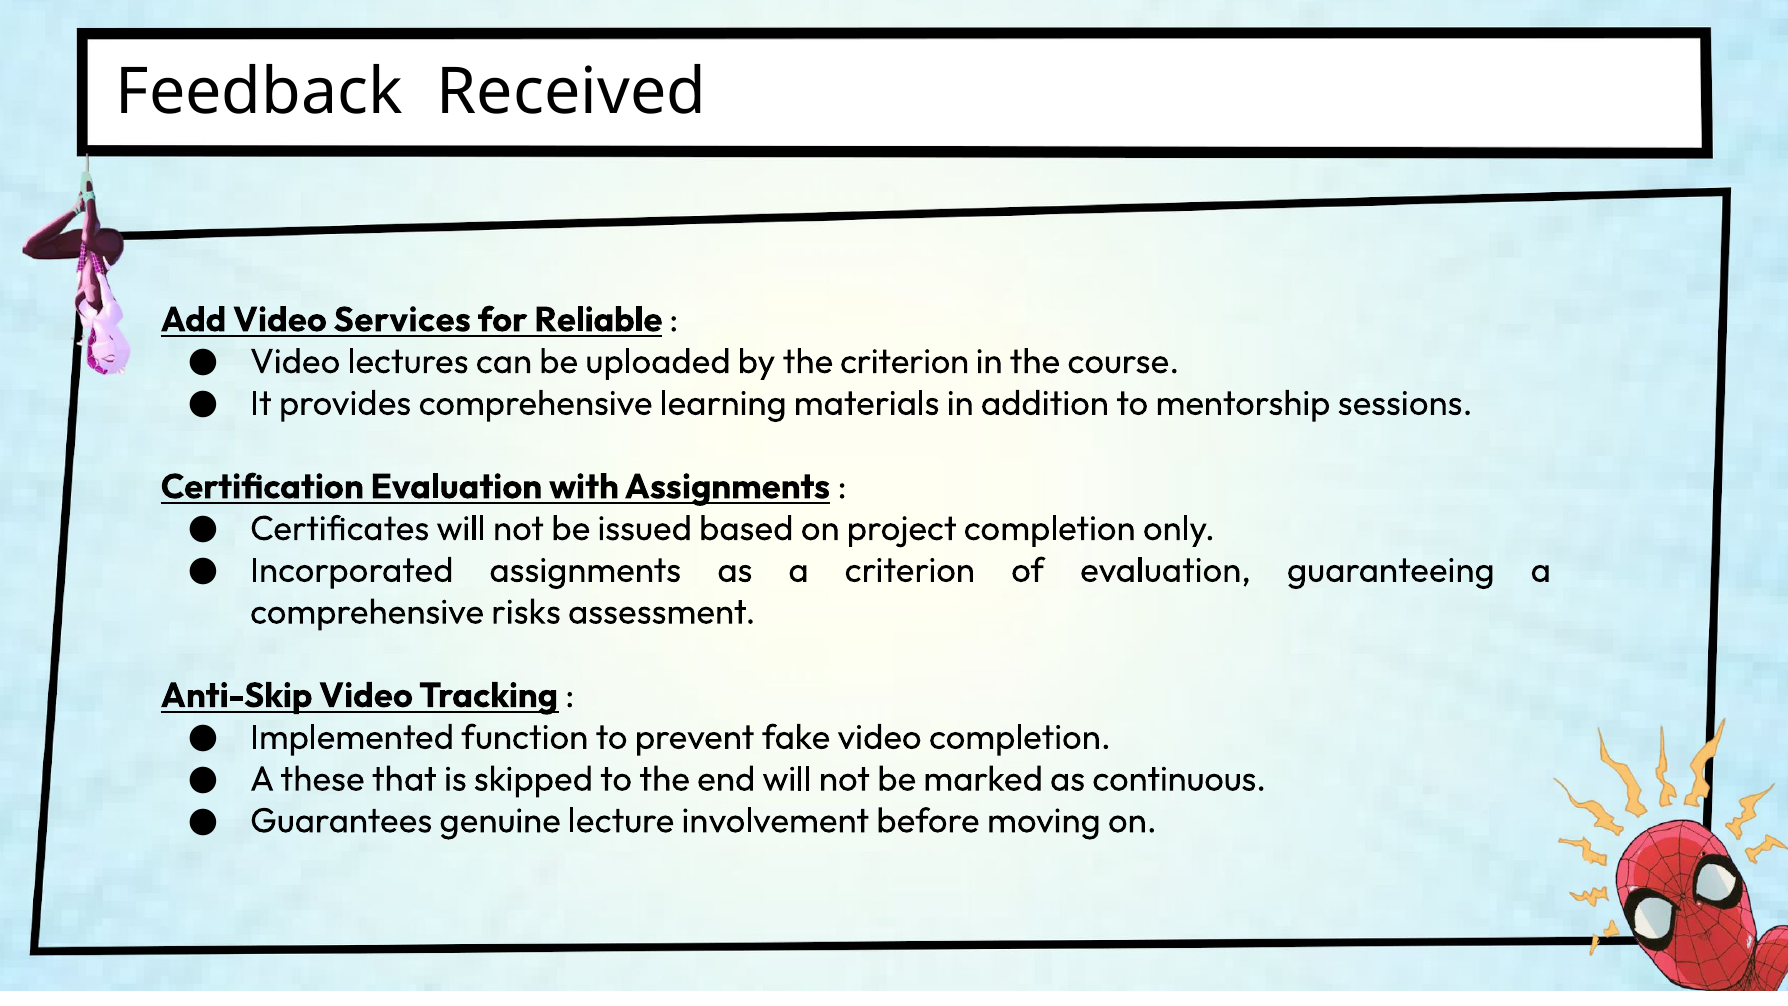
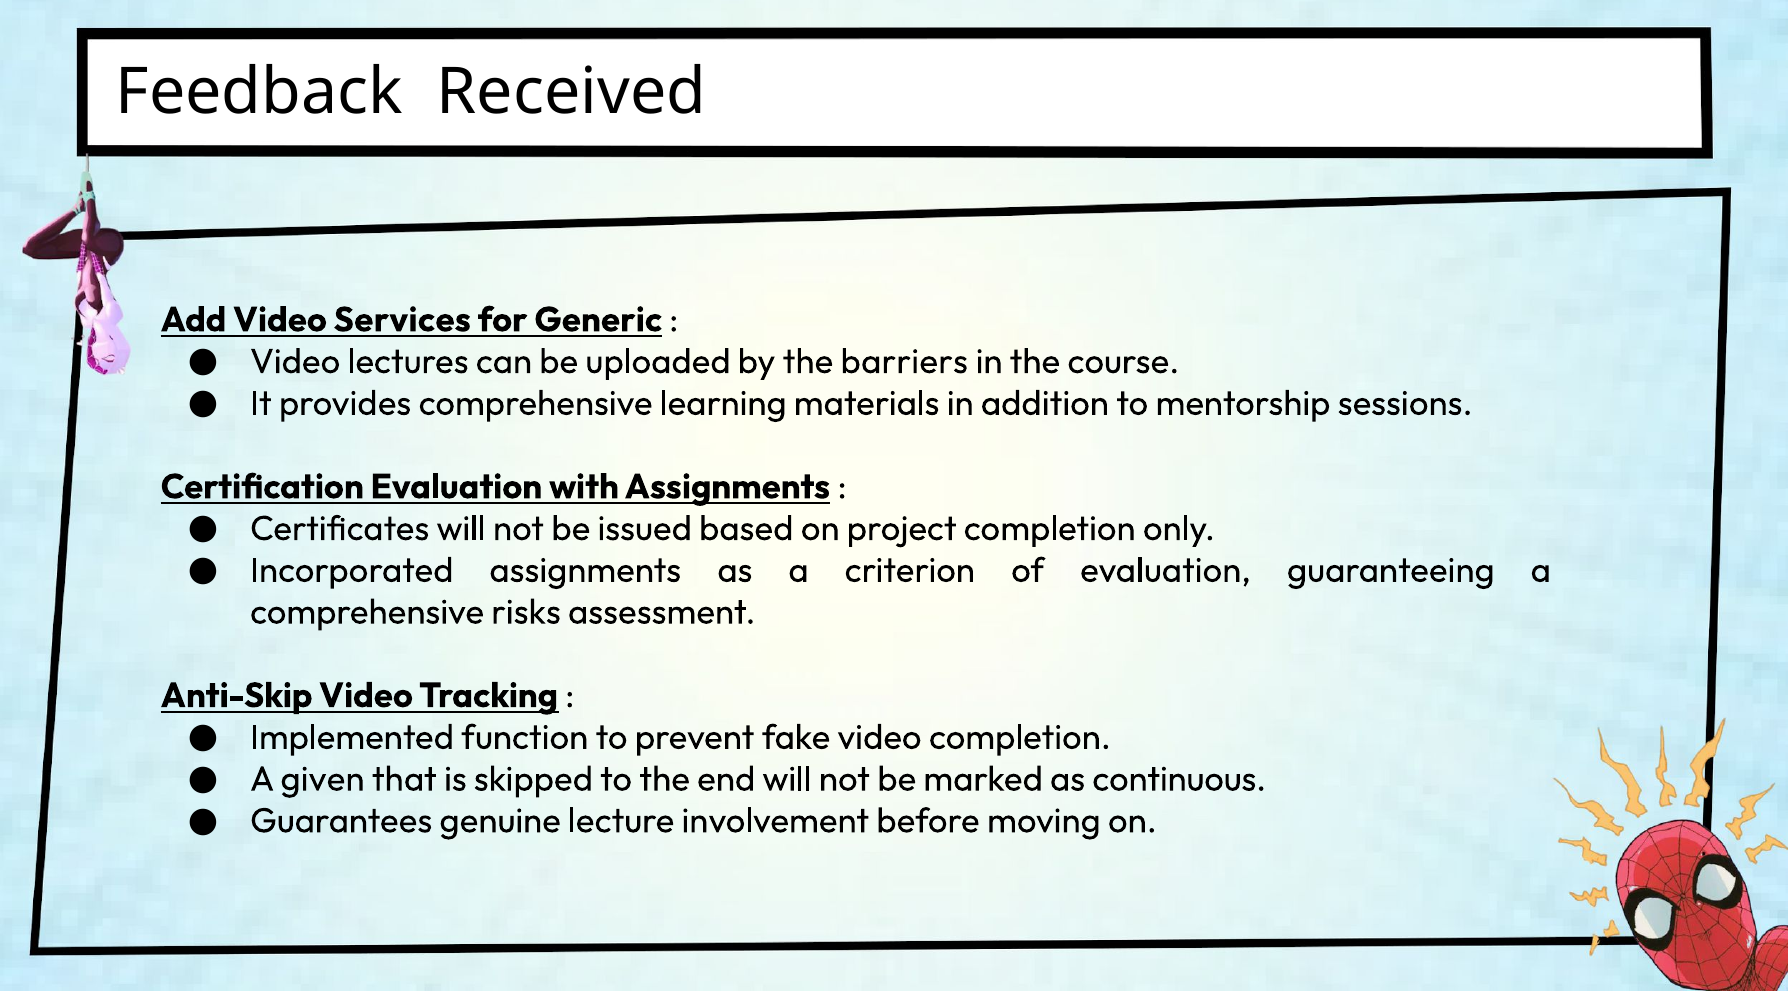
Reliable: Reliable -> Generic
the criterion: criterion -> barriers
these: these -> given
